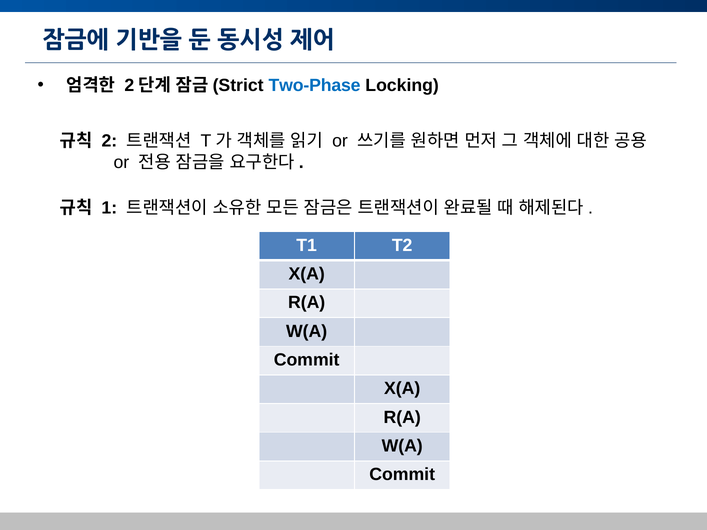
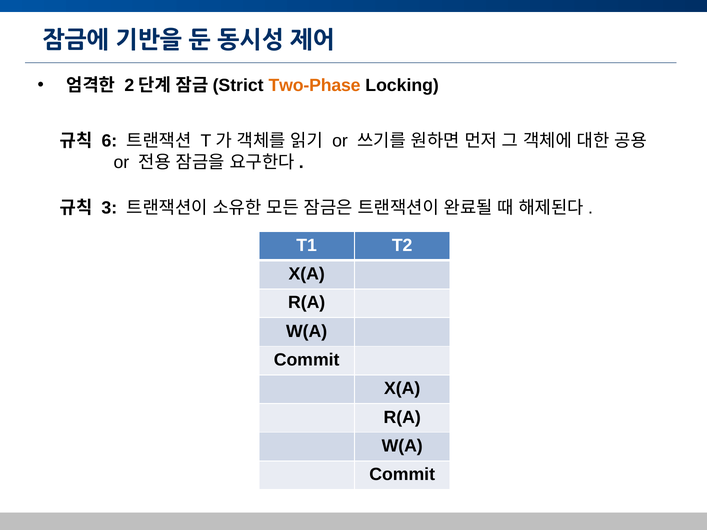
Two-Phase colour: blue -> orange
2: 2 -> 6
1: 1 -> 3
